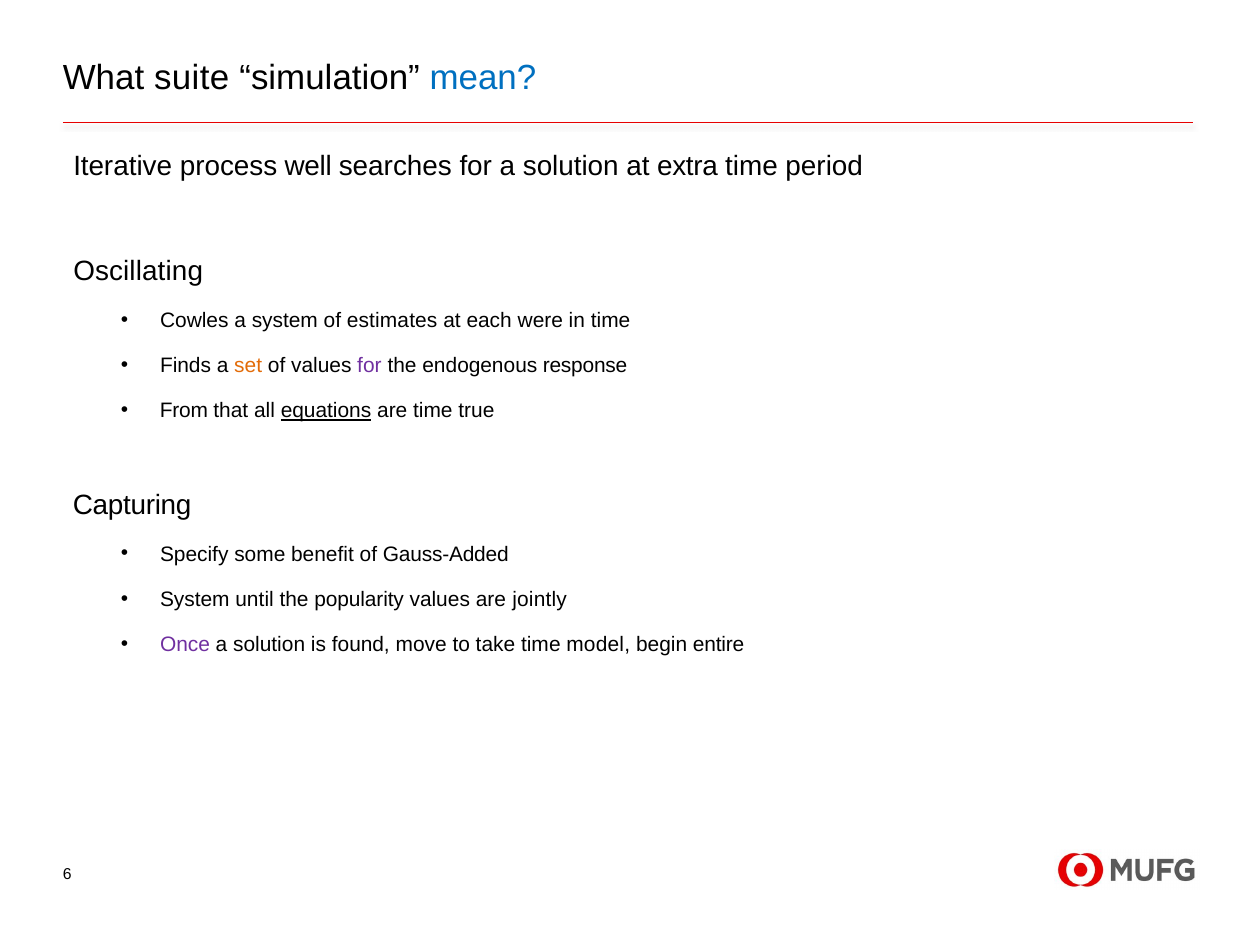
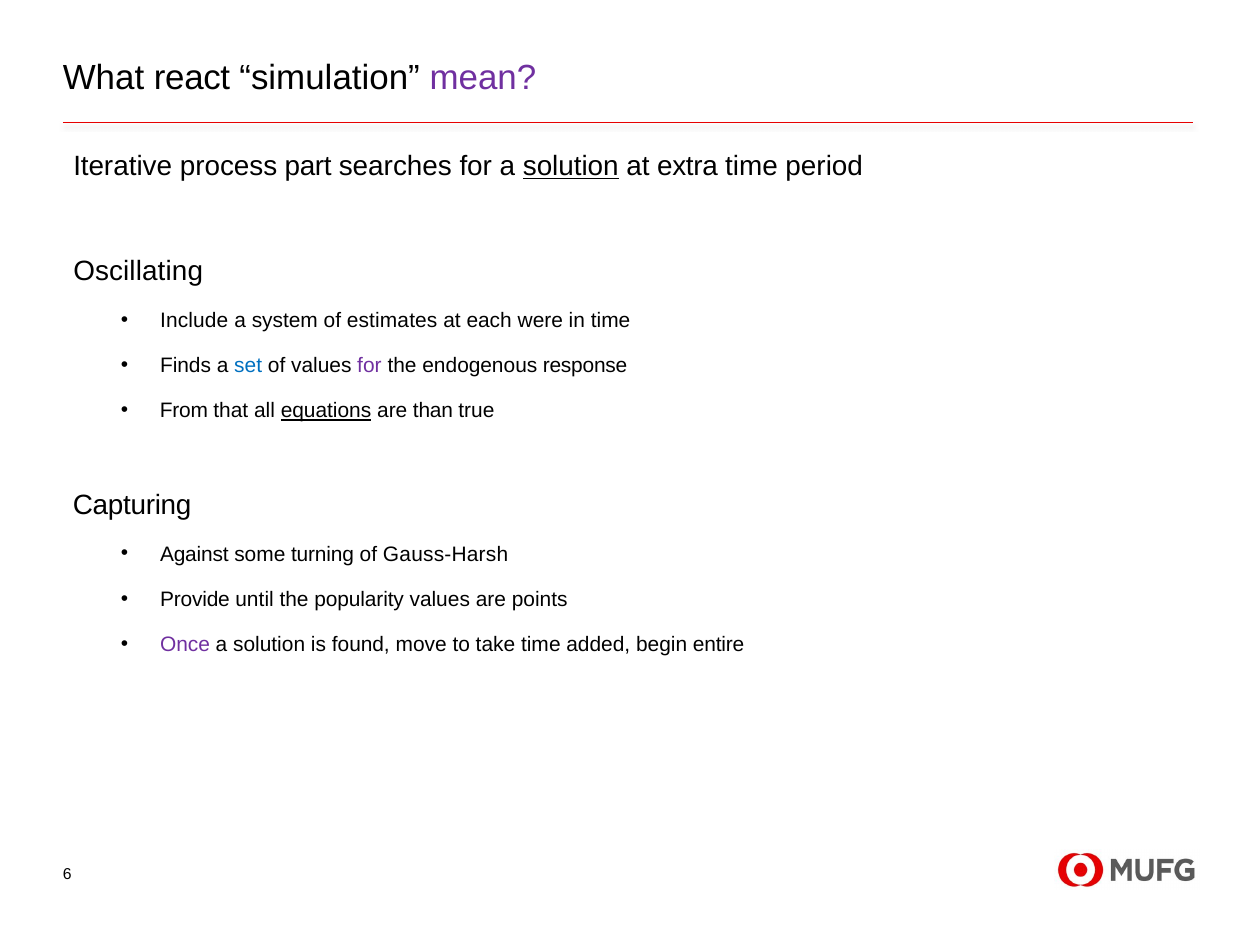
suite: suite -> react
mean colour: blue -> purple
well: well -> part
solution at (571, 167) underline: none -> present
Cowles: Cowles -> Include
set colour: orange -> blue
are time: time -> than
Specify: Specify -> Against
benefit: benefit -> turning
Gauss-Added: Gauss-Added -> Gauss-Harsh
System at (195, 599): System -> Provide
jointly: jointly -> points
model: model -> added
